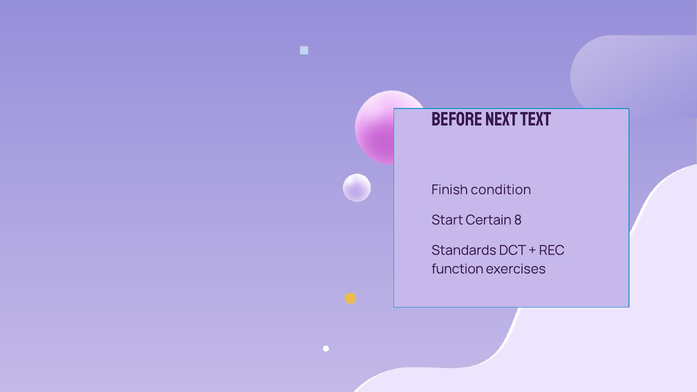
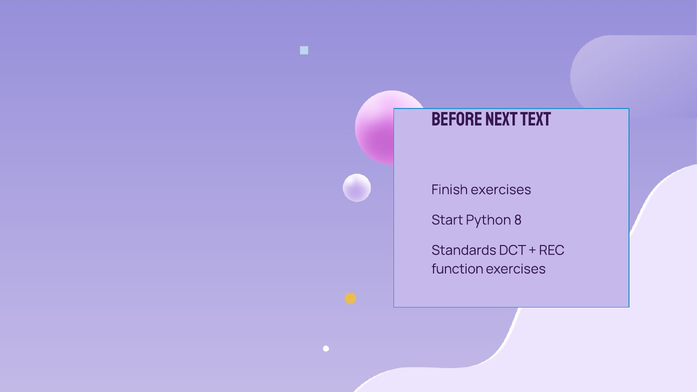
Finish condition: condition -> exercises
Certain: Certain -> Python
